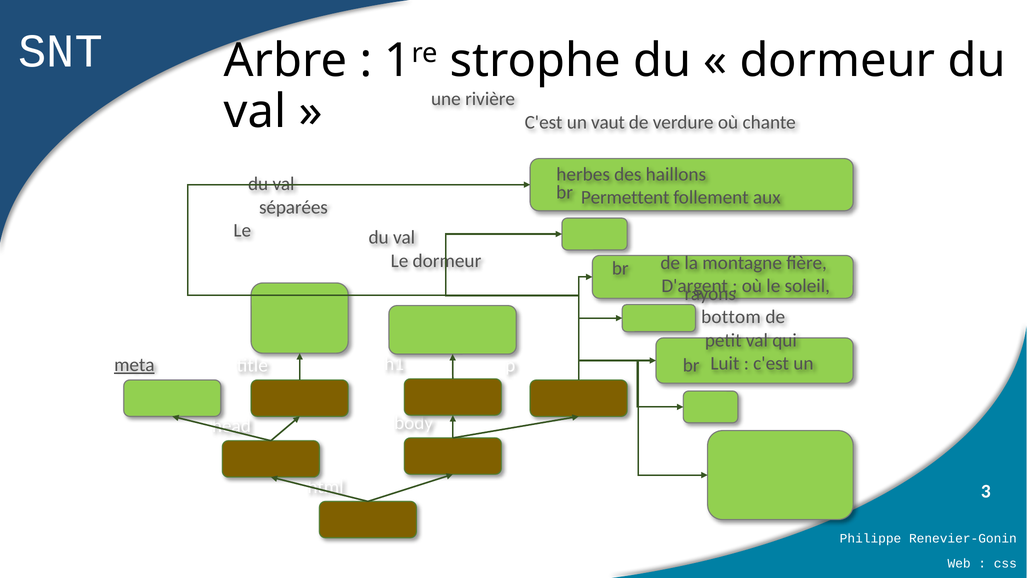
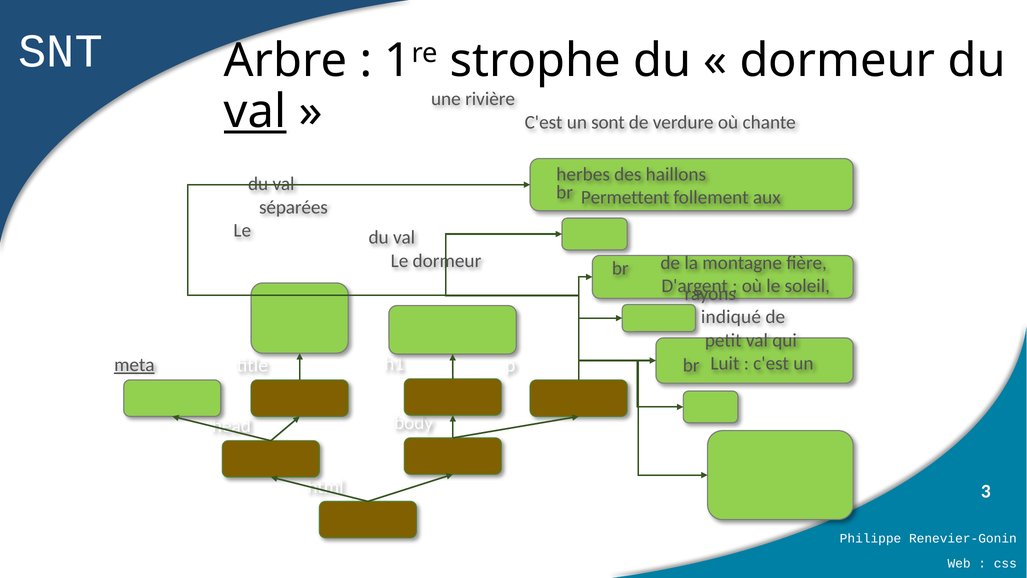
val at (255, 112) underline: none -> present
vaut: vaut -> sont
bottom: bottom -> indiqué
